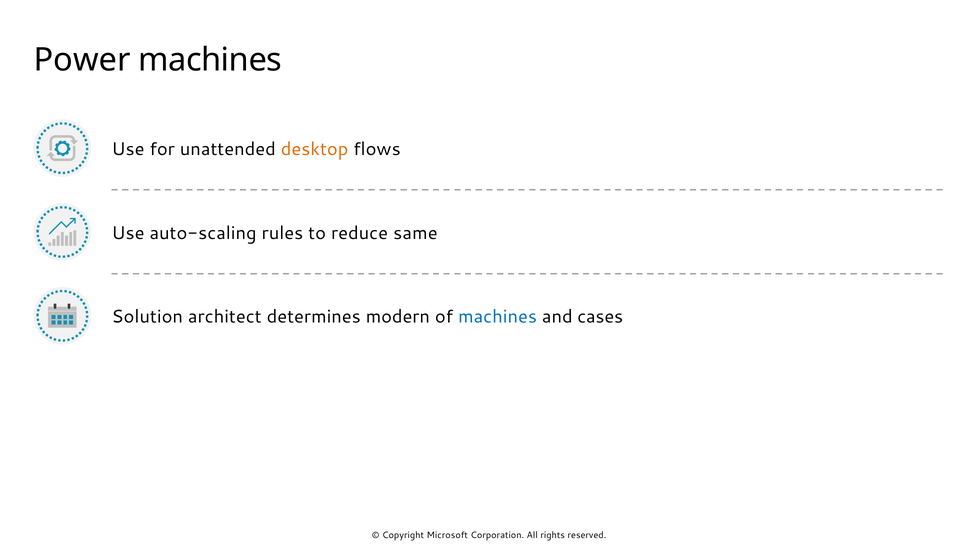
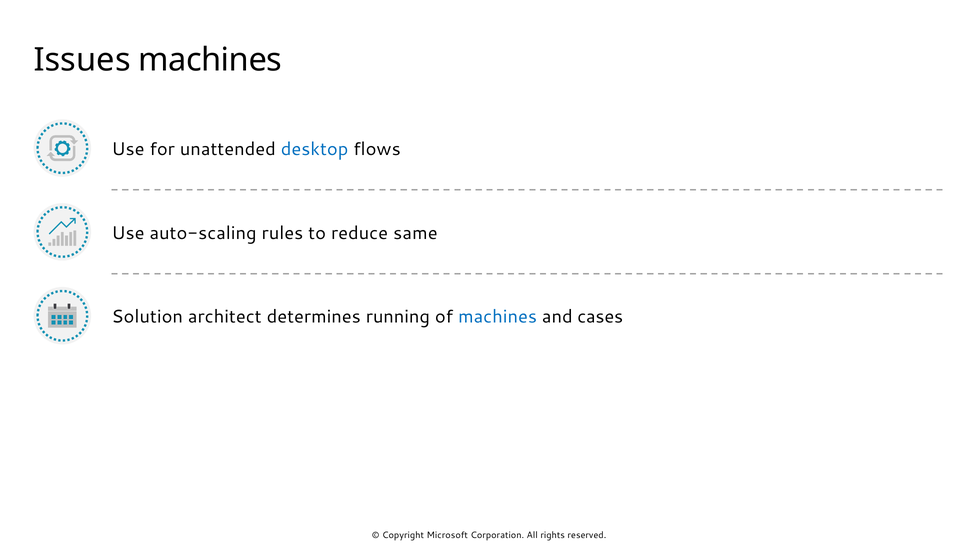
Power: Power -> Issues
desktop colour: orange -> blue
modern: modern -> running
